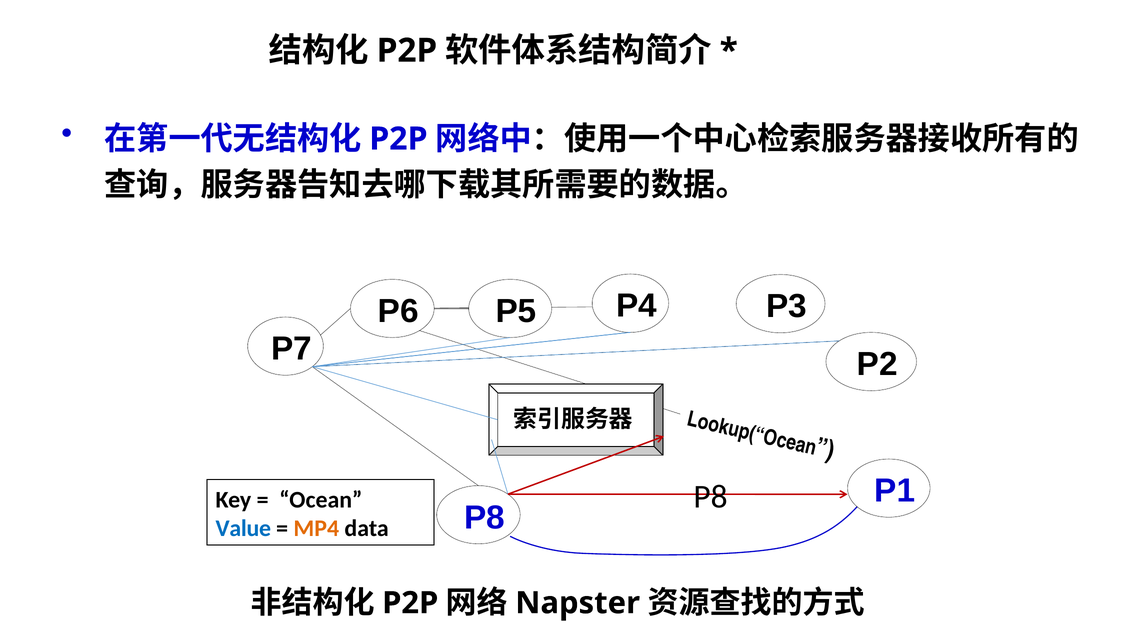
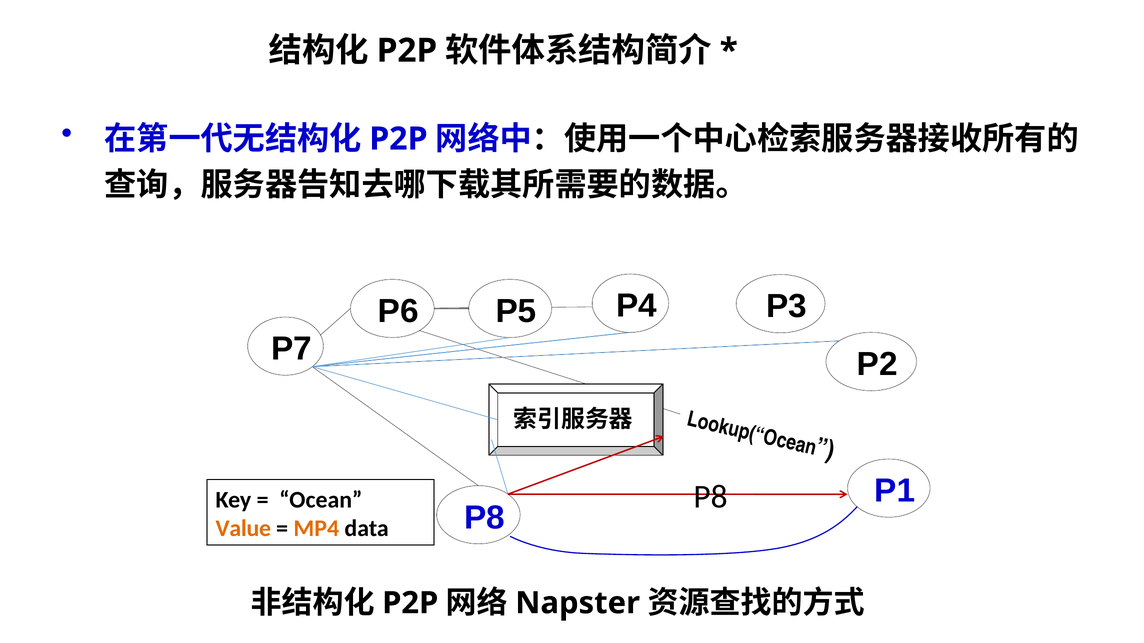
Value colour: blue -> orange
